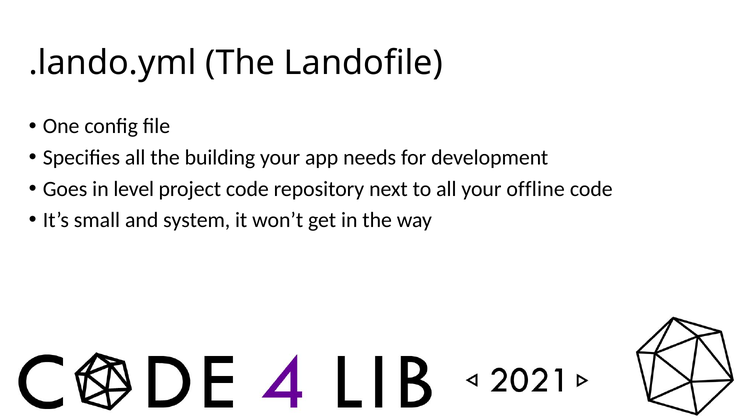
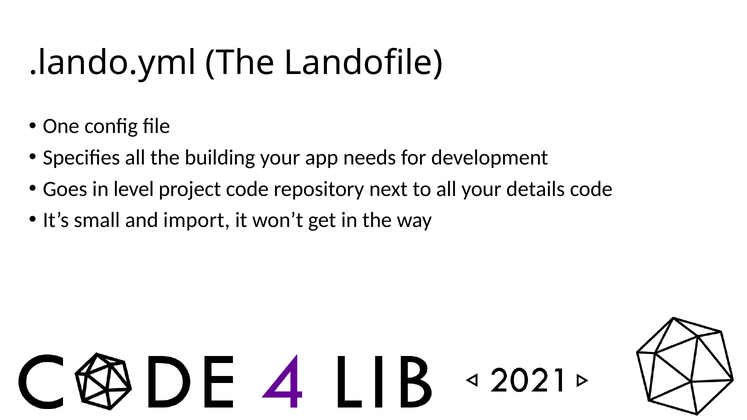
offline: offline -> details
system: system -> import
